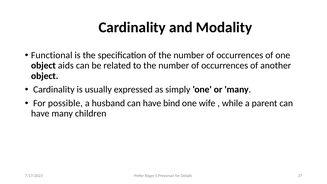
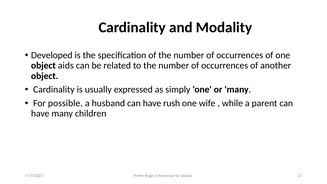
Functional: Functional -> Developed
bind: bind -> rush
